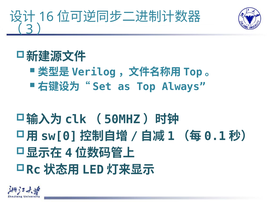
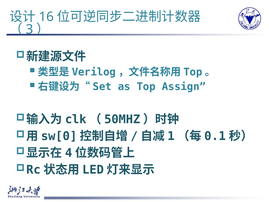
Always: Always -> Assign
